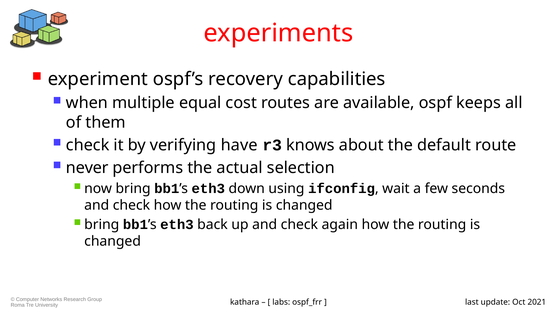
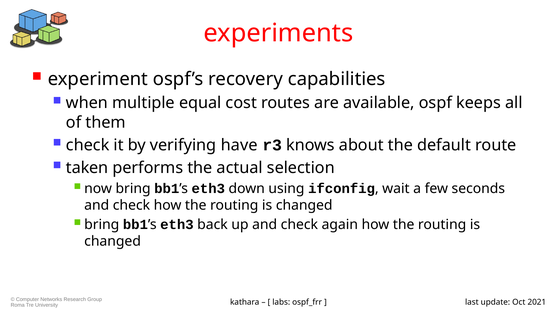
never: never -> taken
